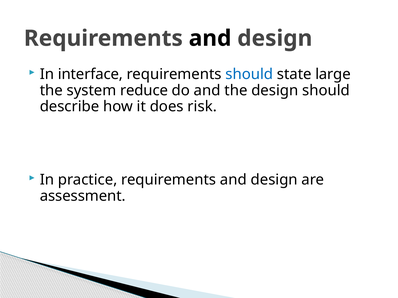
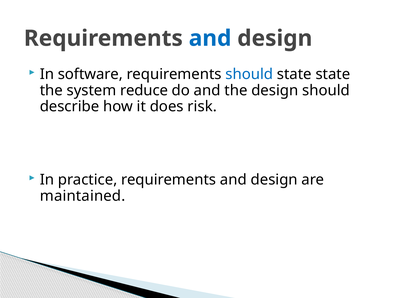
and at (210, 38) colour: black -> blue
interface: interface -> software
state large: large -> state
assessment: assessment -> maintained
